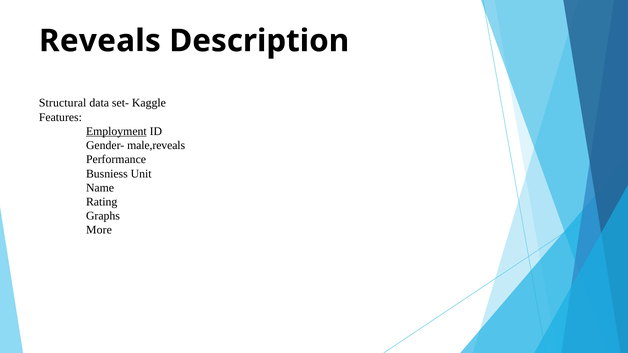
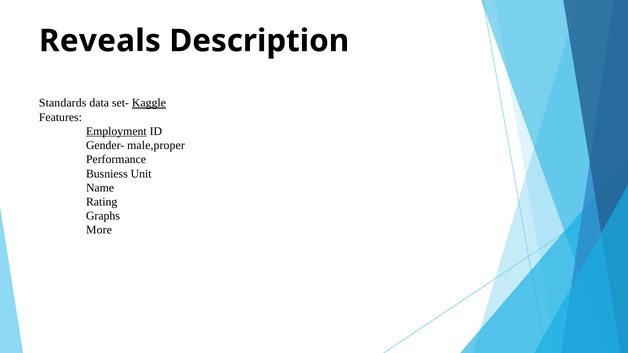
Structural: Structural -> Standards
Kaggle underline: none -> present
male,reveals: male,reveals -> male,proper
